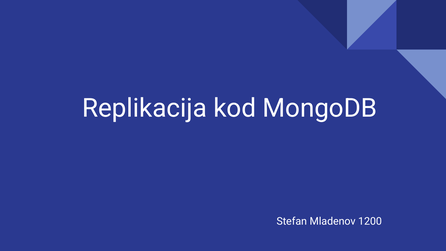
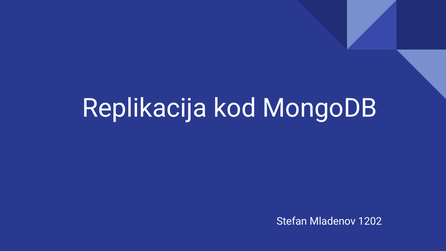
1200: 1200 -> 1202
